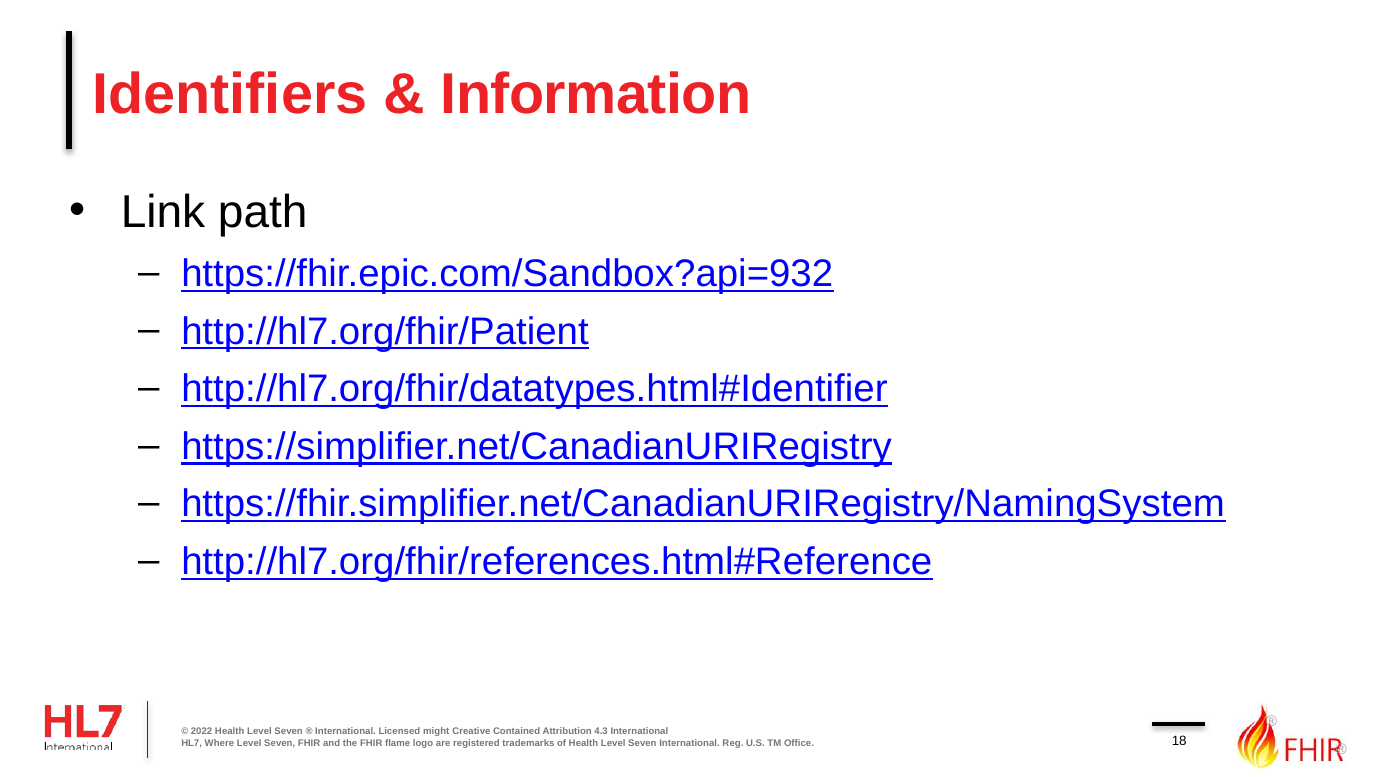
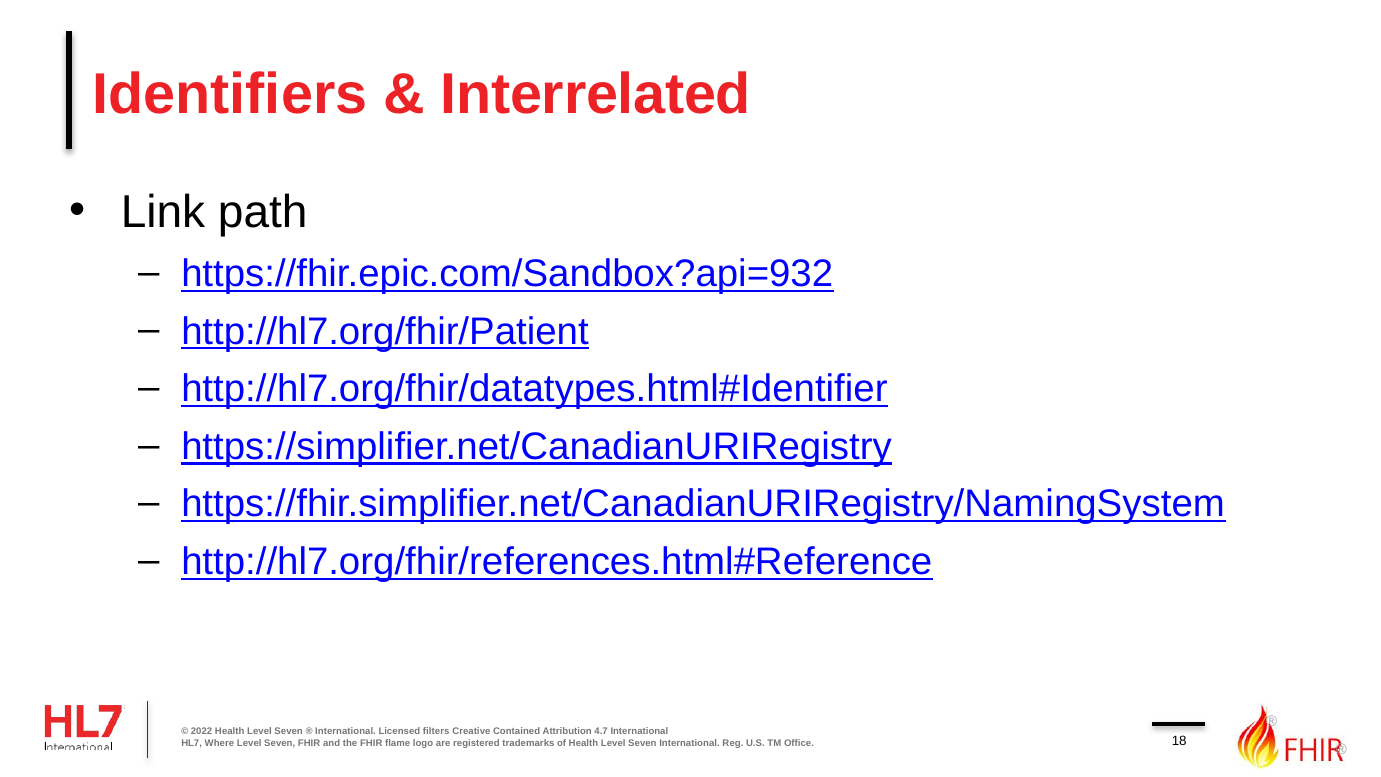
Information: Information -> Interrelated
might: might -> filters
4.3: 4.3 -> 4.7
